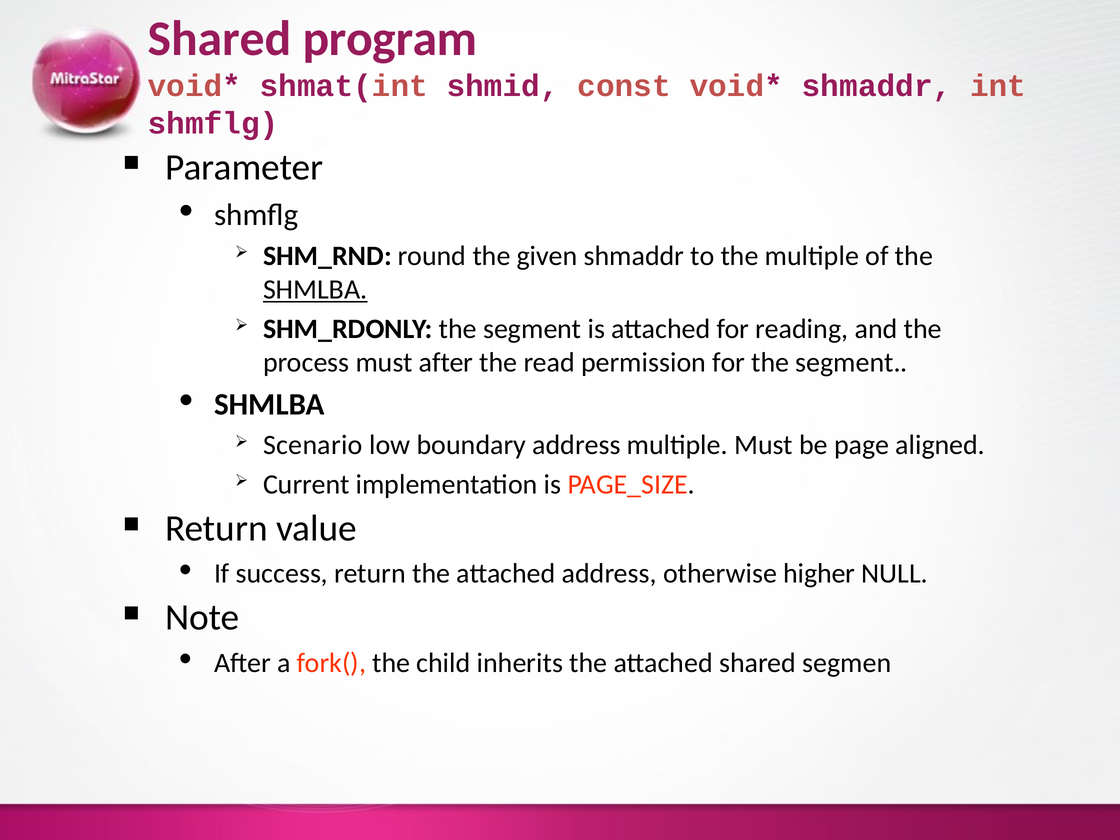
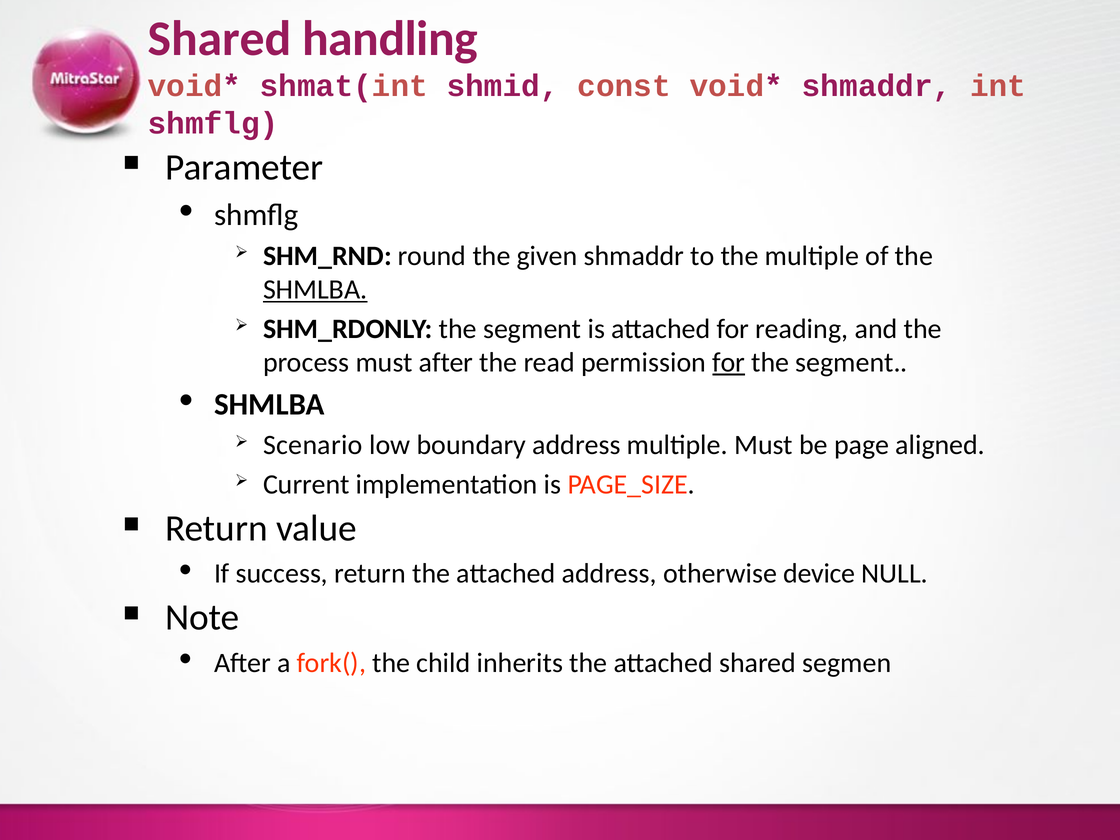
program: program -> handling
for at (729, 362) underline: none -> present
higher: higher -> device
